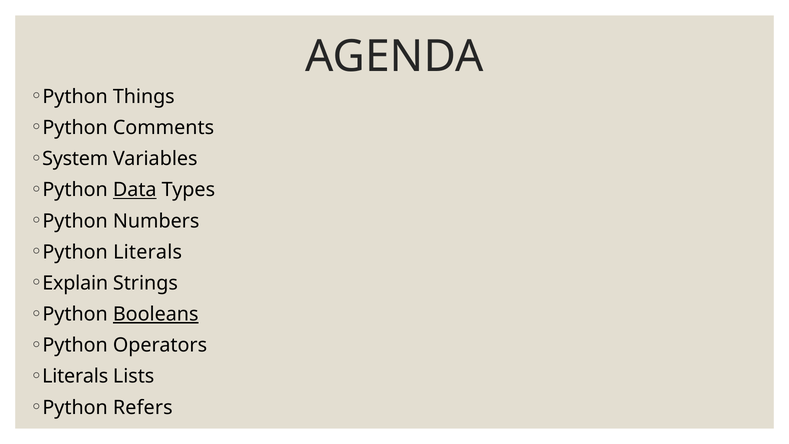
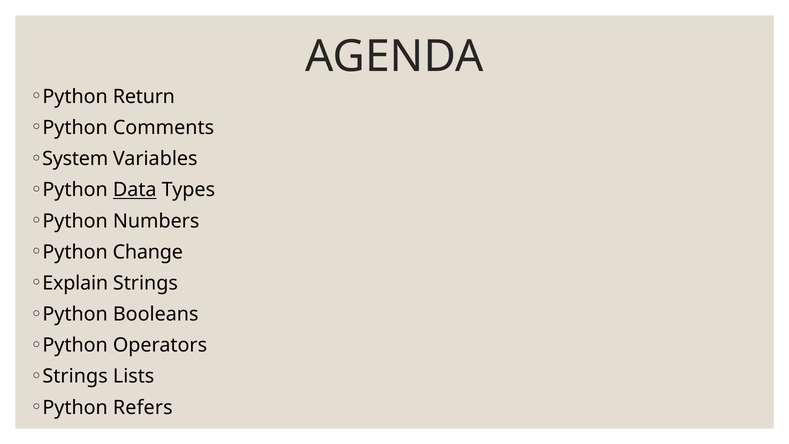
Things: Things -> Return
Python Literals: Literals -> Change
Booleans underline: present -> none
Literals at (75, 376): Literals -> Strings
